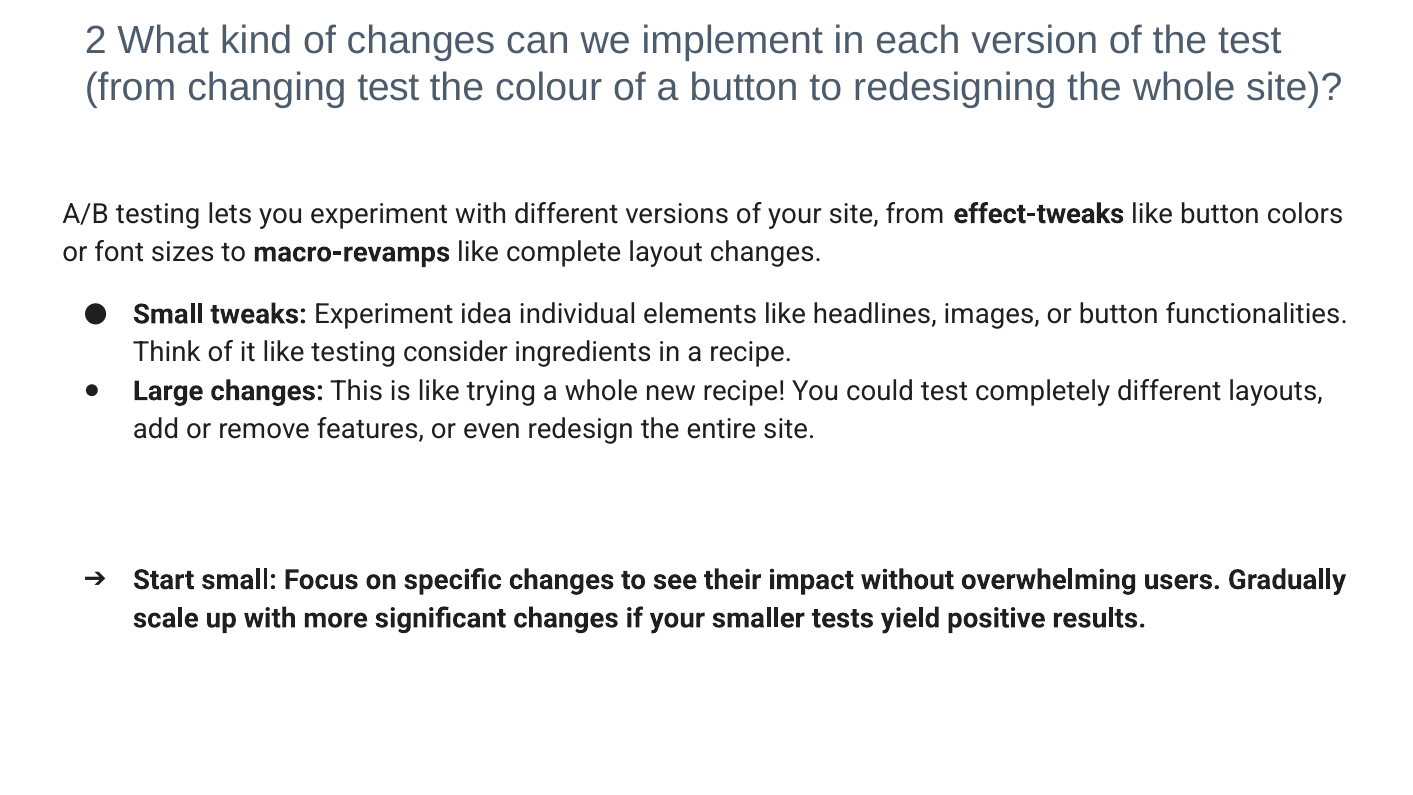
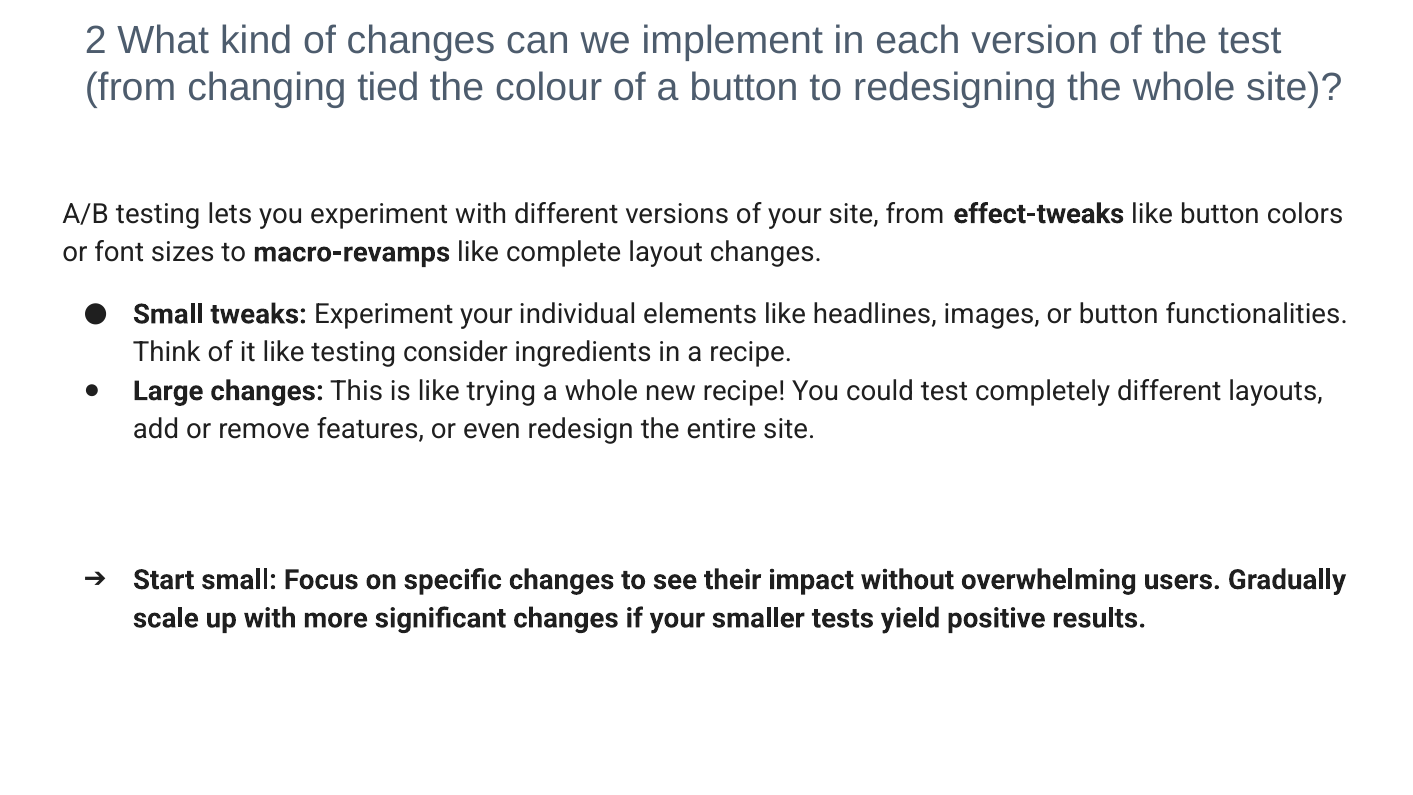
changing test: test -> tied
Experiment idea: idea -> your
